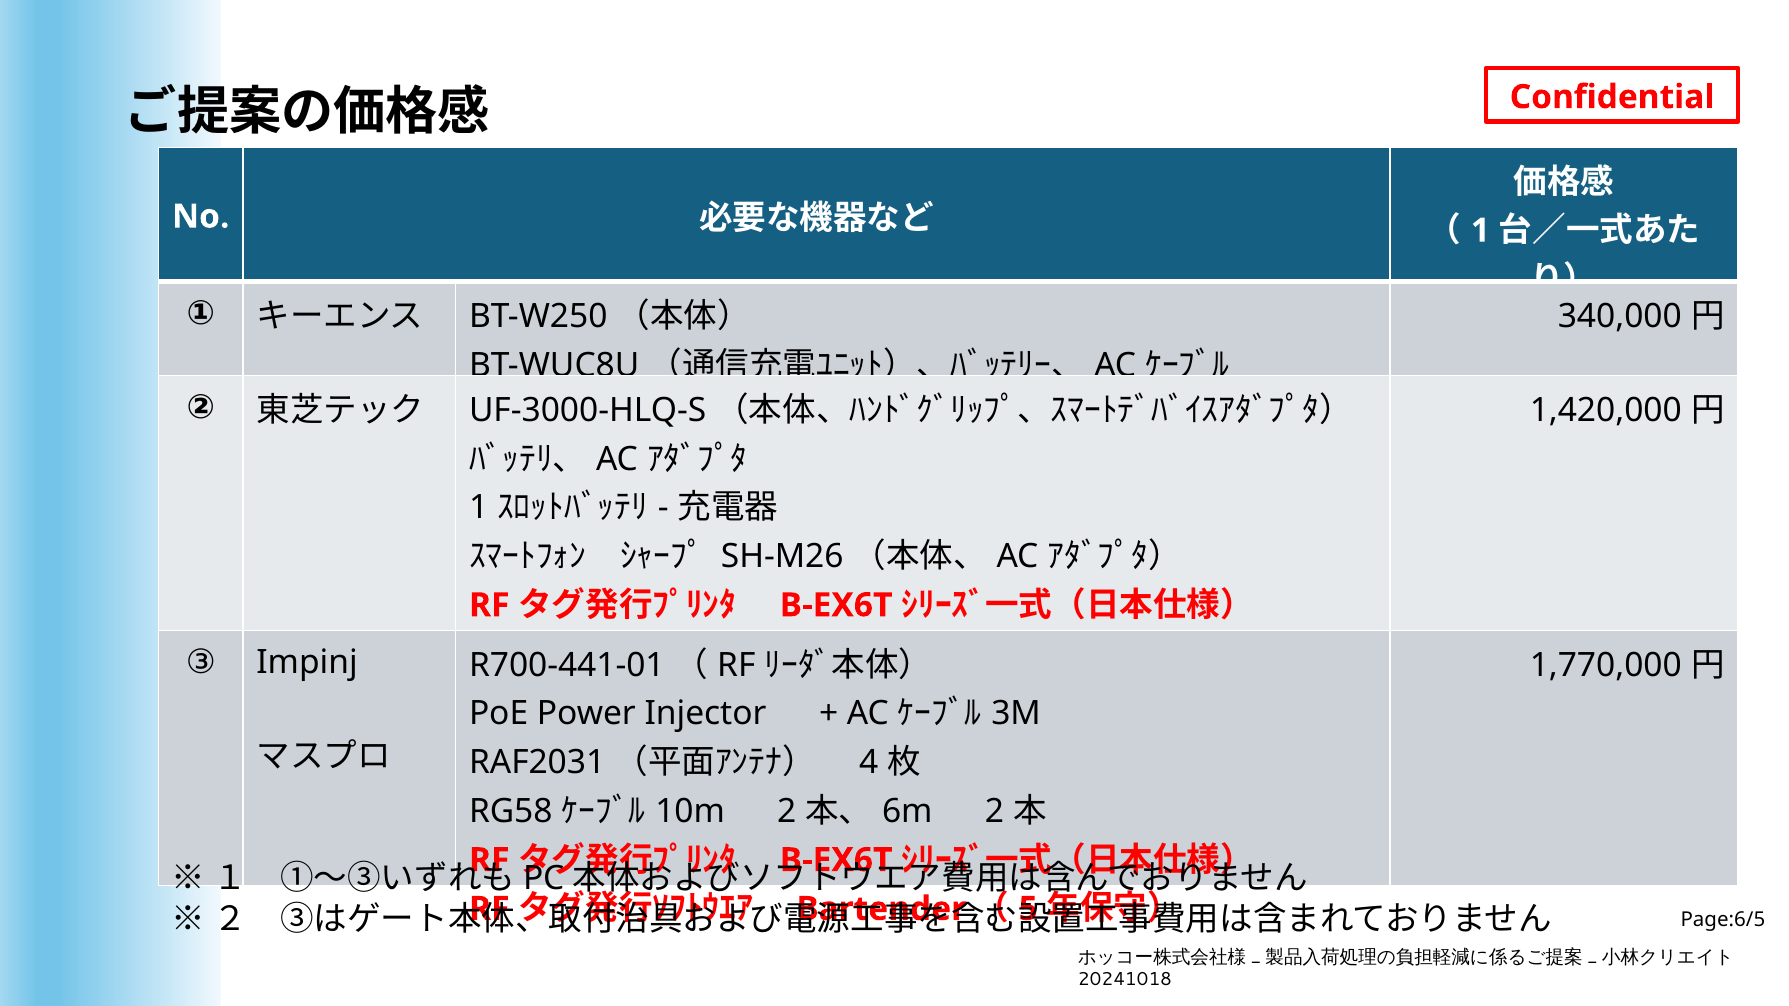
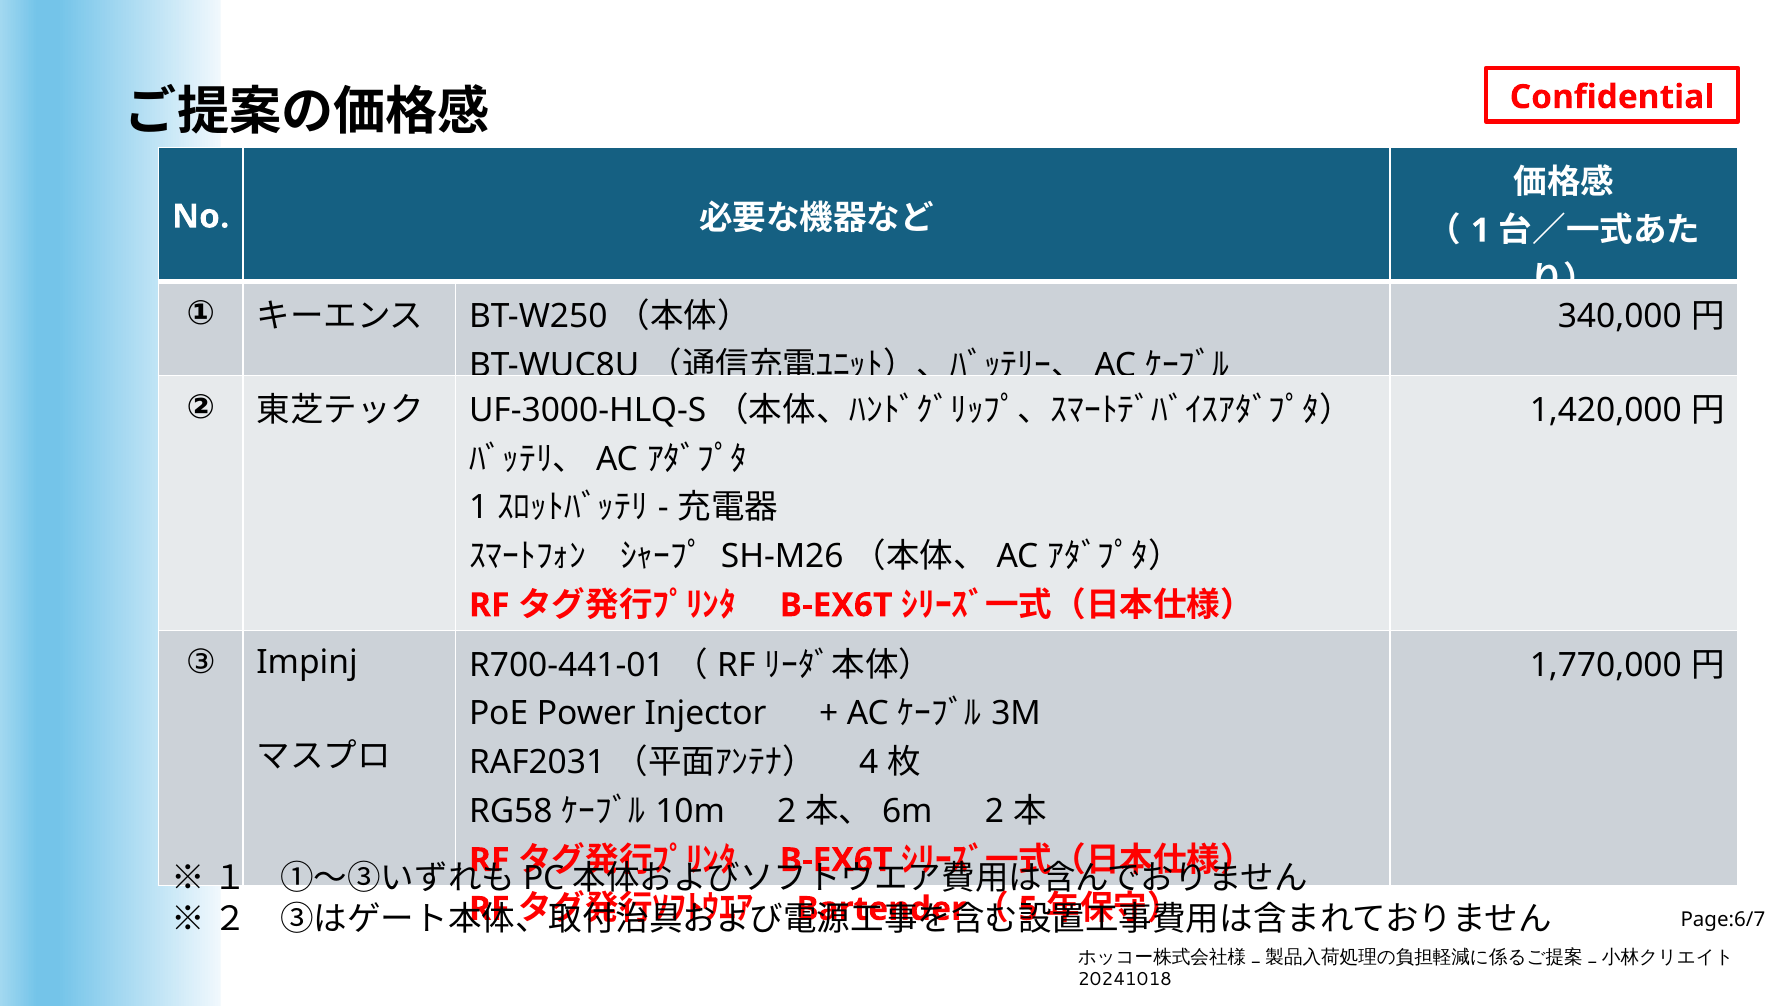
Page:6/5: Page:6/5 -> Page:6/7
